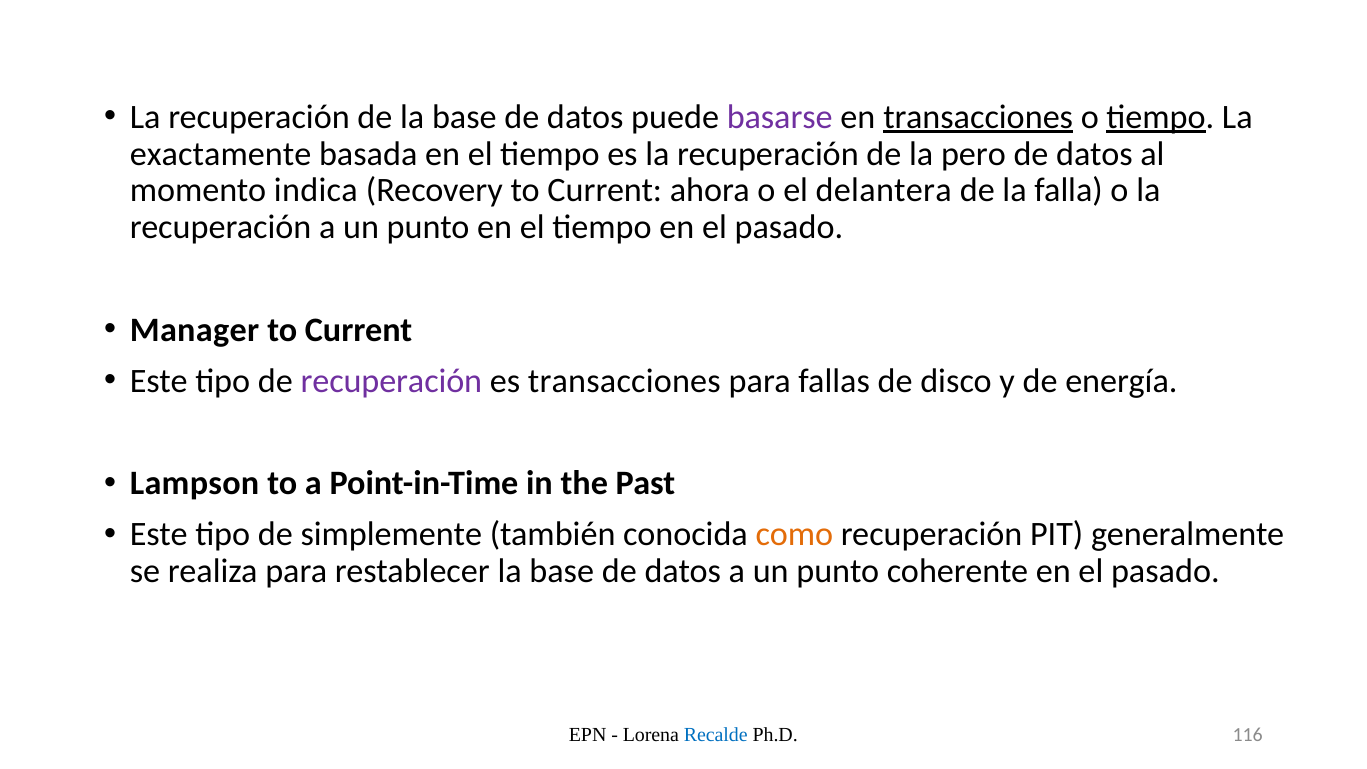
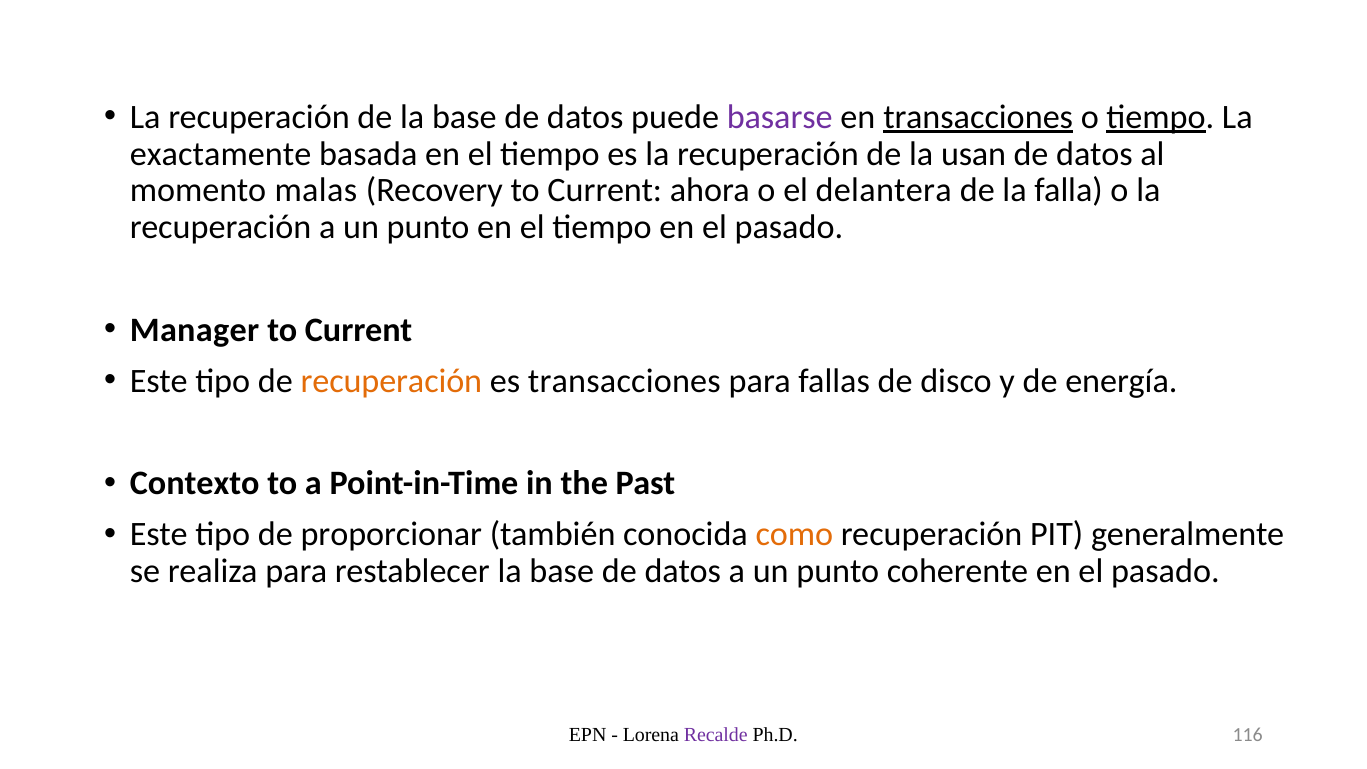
pero: pero -> usan
indica: indica -> malas
recuperación at (391, 381) colour: purple -> orange
Lampson: Lampson -> Contexto
simplemente: simplemente -> proporcionar
Recalde colour: blue -> purple
